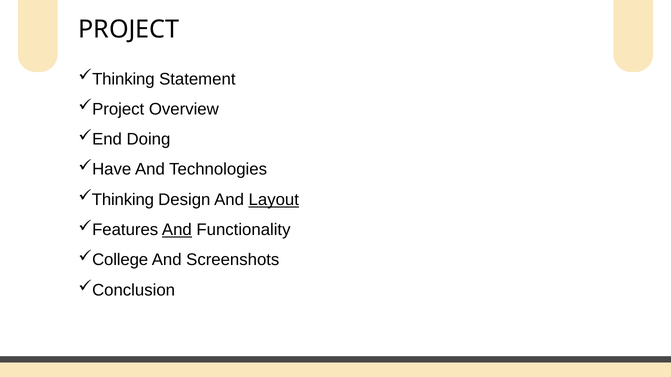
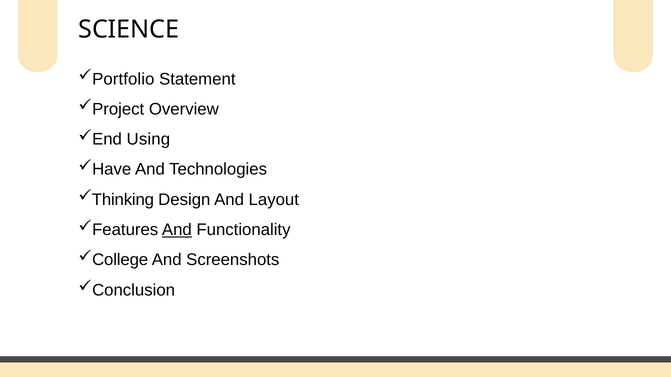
PROJECT at (129, 29): PROJECT -> SCIENCE
Thinking at (123, 79): Thinking -> Portfolio
Doing: Doing -> Using
Layout underline: present -> none
